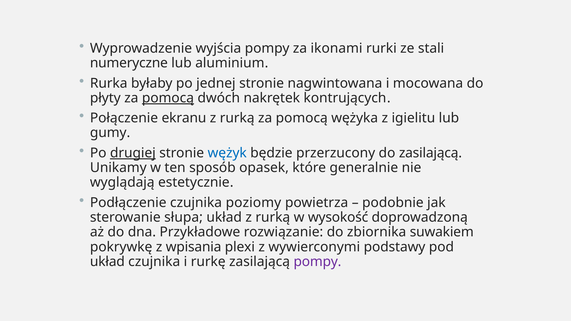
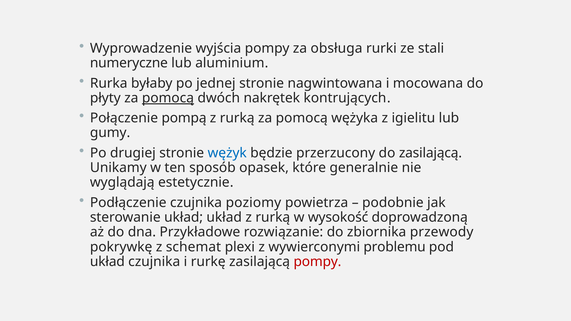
ikonami: ikonami -> obsługa
ekranu: ekranu -> pompą
drugiej underline: present -> none
sterowanie słupa: słupa -> układ
suwakiem: suwakiem -> przewody
wpisania: wpisania -> schemat
podstawy: podstawy -> problemu
pompy at (317, 262) colour: purple -> red
